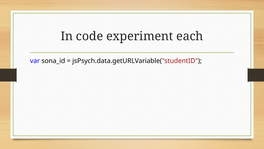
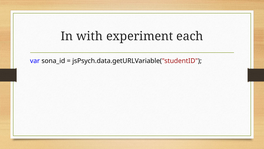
code: code -> with
